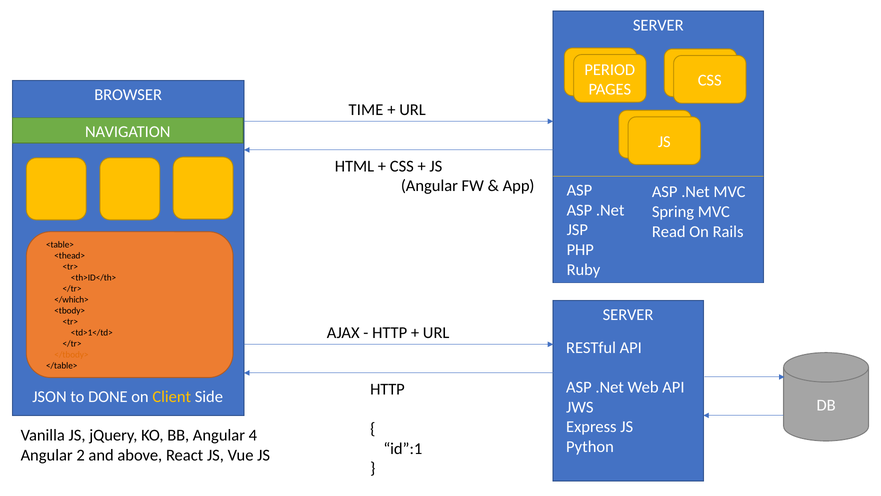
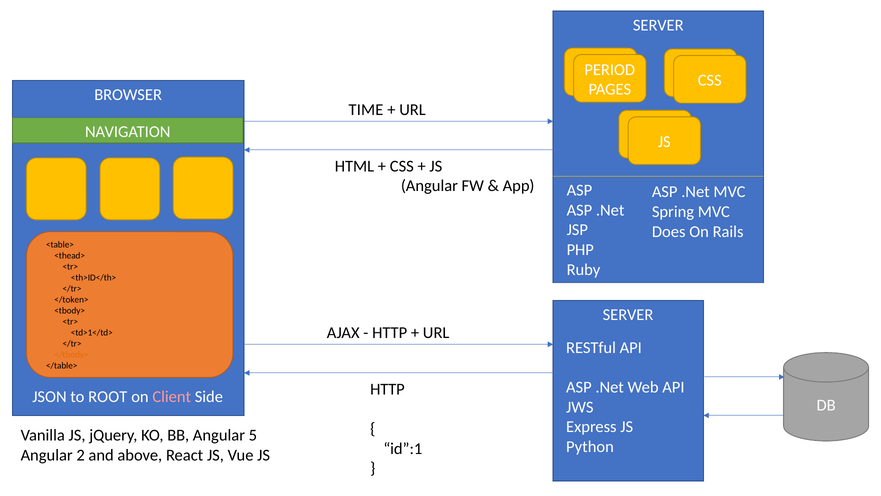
Read: Read -> Does
</which>: </which> -> </token>
DONE: DONE -> ROOT
Client colour: yellow -> pink
4: 4 -> 5
